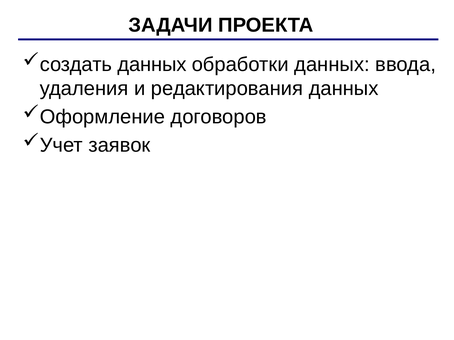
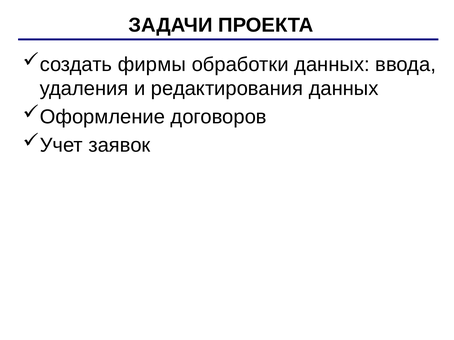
данных at (152, 64): данных -> фирмы
